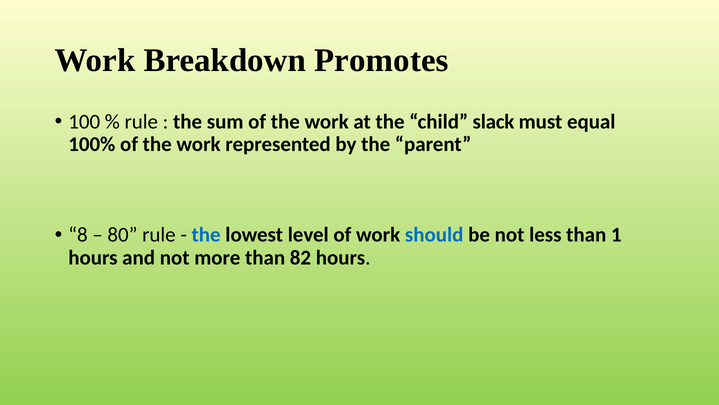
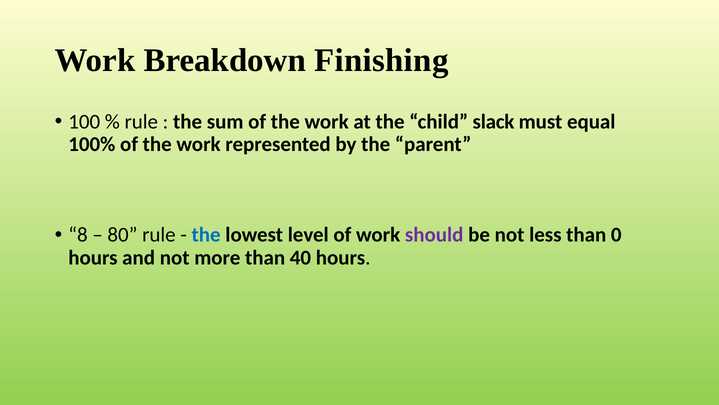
Promotes: Promotes -> Finishing
should colour: blue -> purple
1: 1 -> 0
82: 82 -> 40
